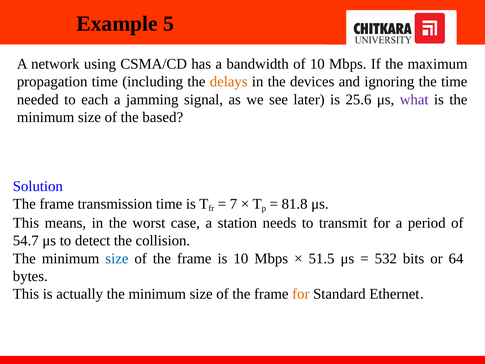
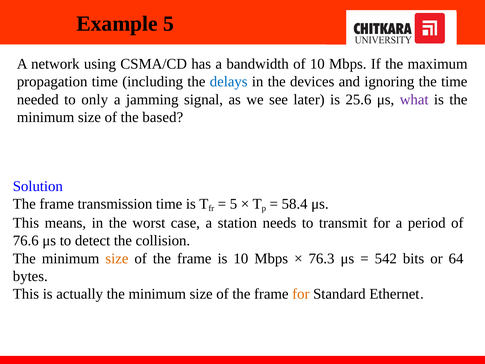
delays colour: orange -> blue
each: each -> only
7 at (233, 204): 7 -> 5
81.8: 81.8 -> 58.4
54.7: 54.7 -> 76.6
size at (117, 258) colour: blue -> orange
51.5: 51.5 -> 76.3
532: 532 -> 542
